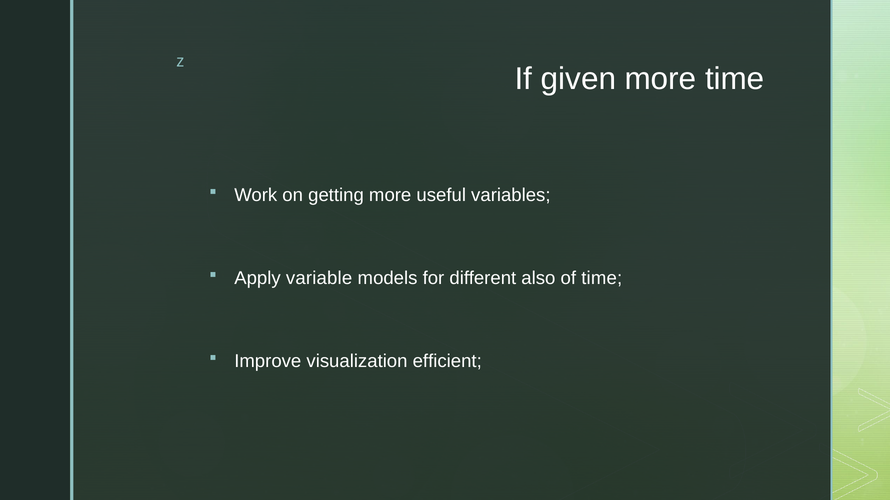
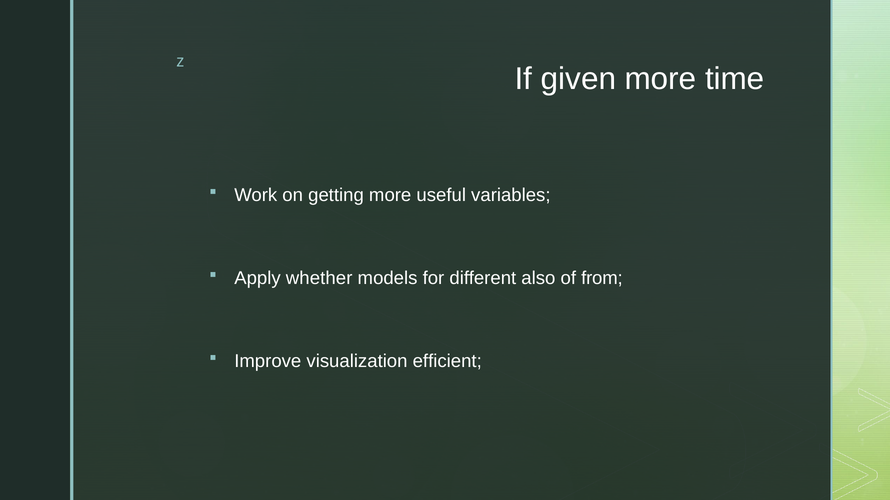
variable: variable -> whether
of time: time -> from
